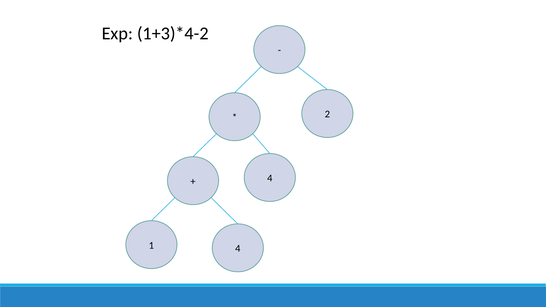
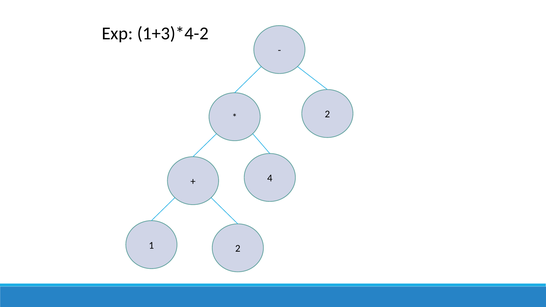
1 4: 4 -> 2
